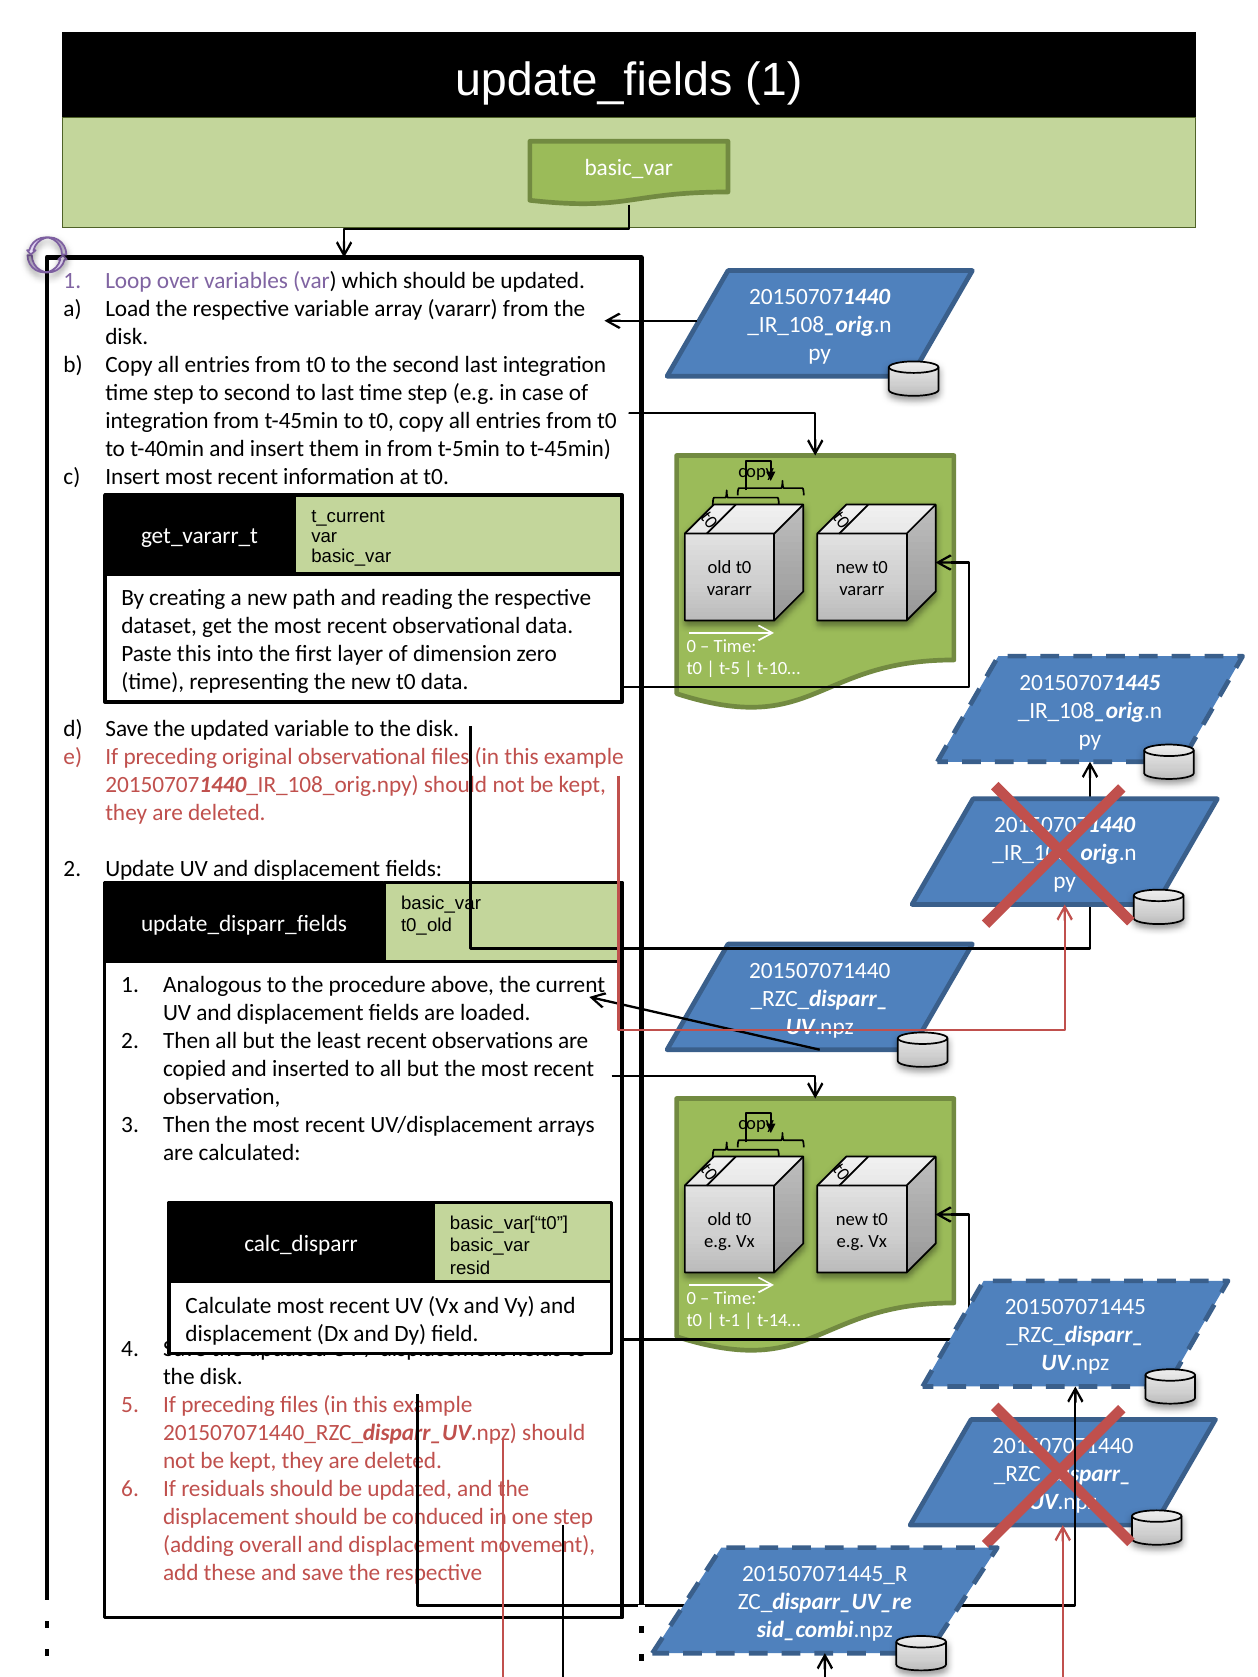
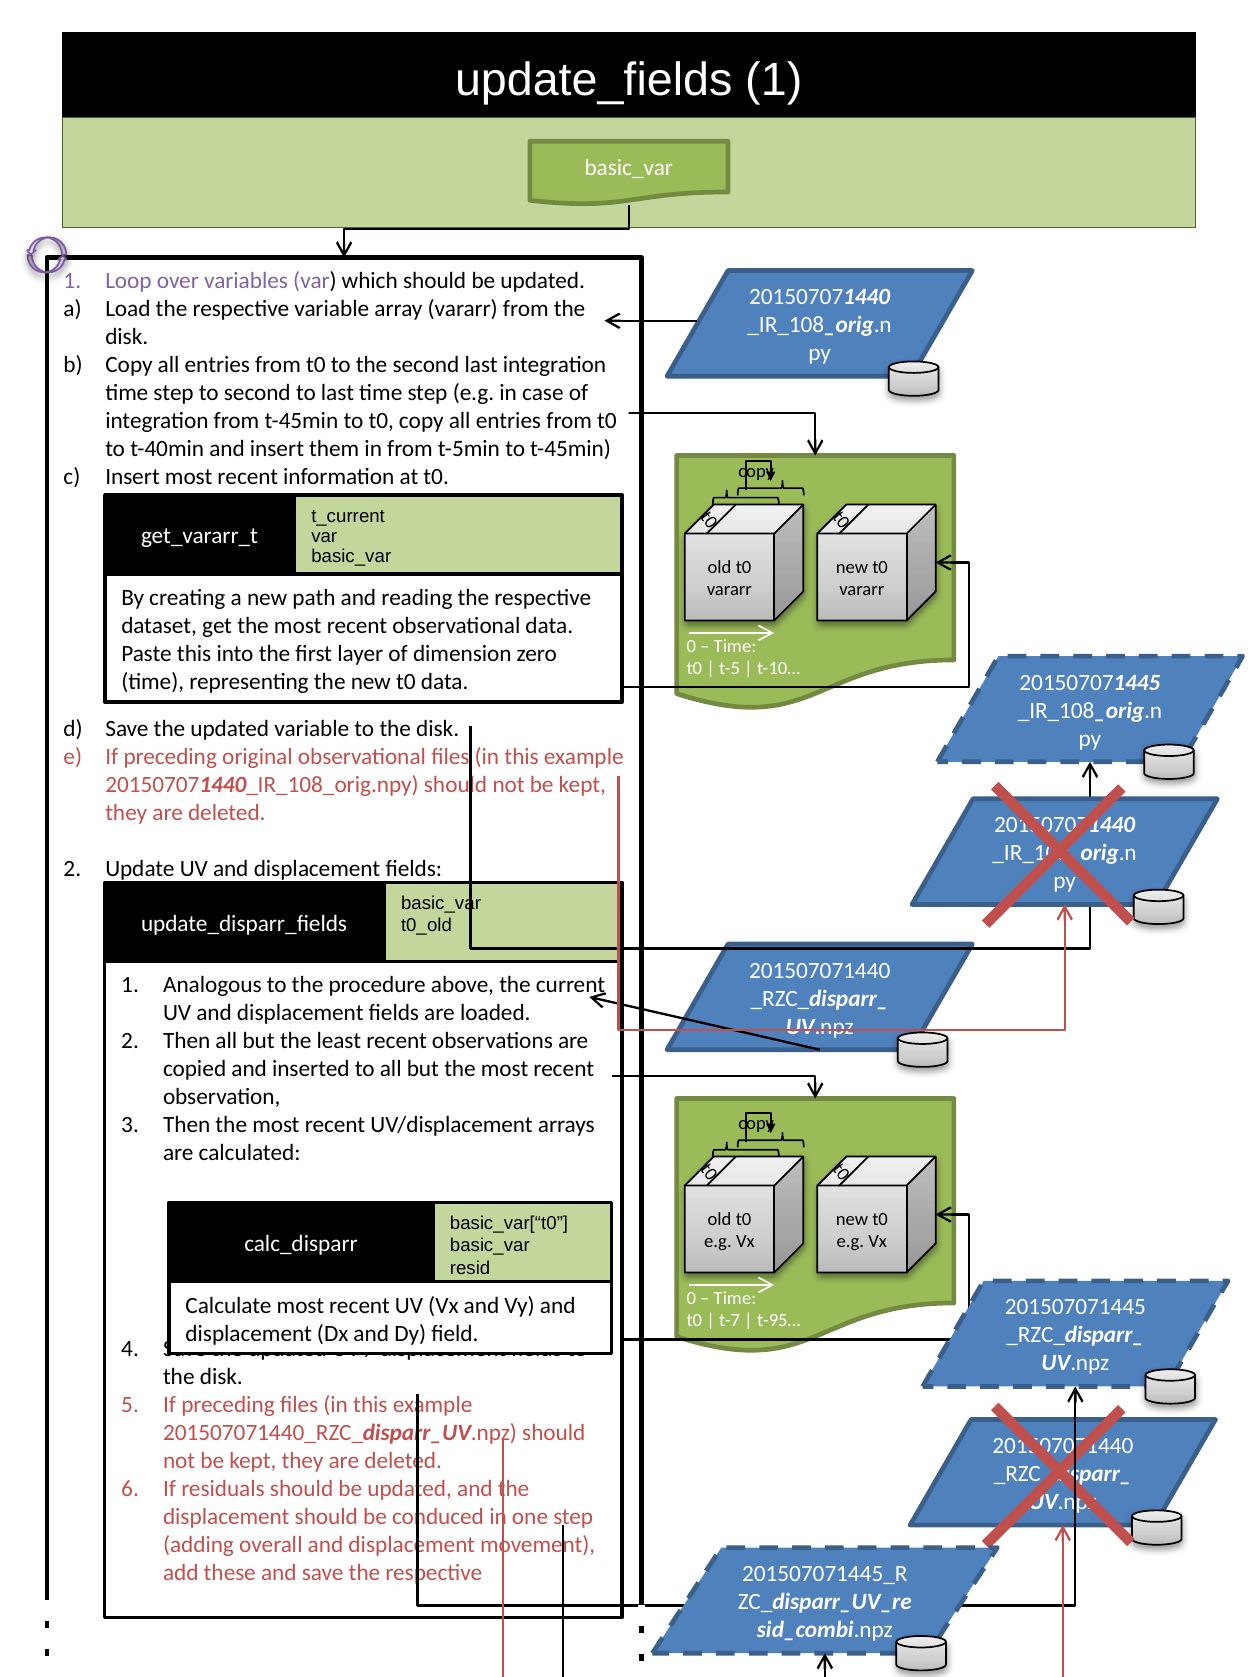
t-1: t-1 -> t-7
t-14…: t-14… -> t-95…
